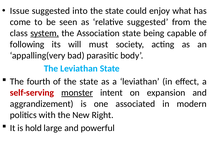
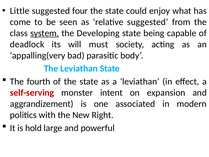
Issue: Issue -> Little
into: into -> four
Association: Association -> Developing
following: following -> deadlock
monster underline: present -> none
